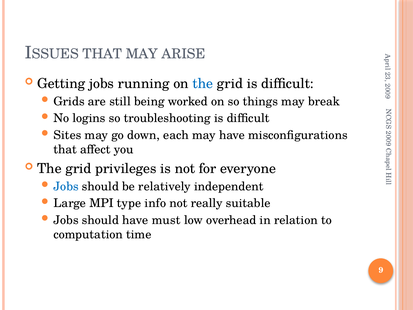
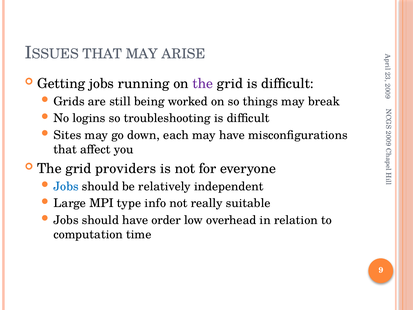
the at (203, 84) colour: blue -> purple
privileges: privileges -> providers
must: must -> order
